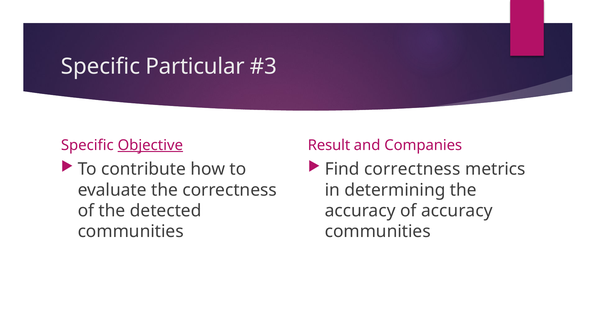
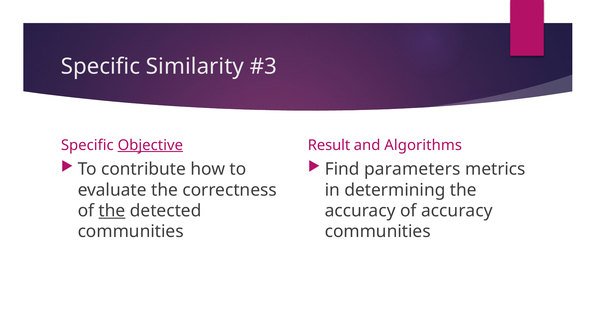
Particular: Particular -> Similarity
Companies: Companies -> Algorithms
Find correctness: correctness -> parameters
the at (112, 211) underline: none -> present
